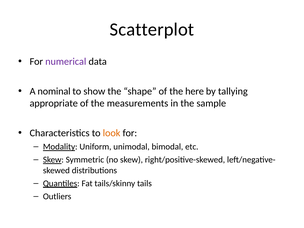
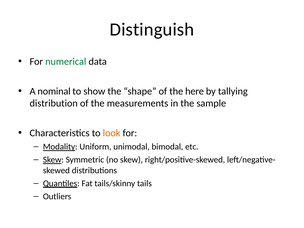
Scatterplot: Scatterplot -> Distinguish
numerical colour: purple -> green
appropriate: appropriate -> distribution
